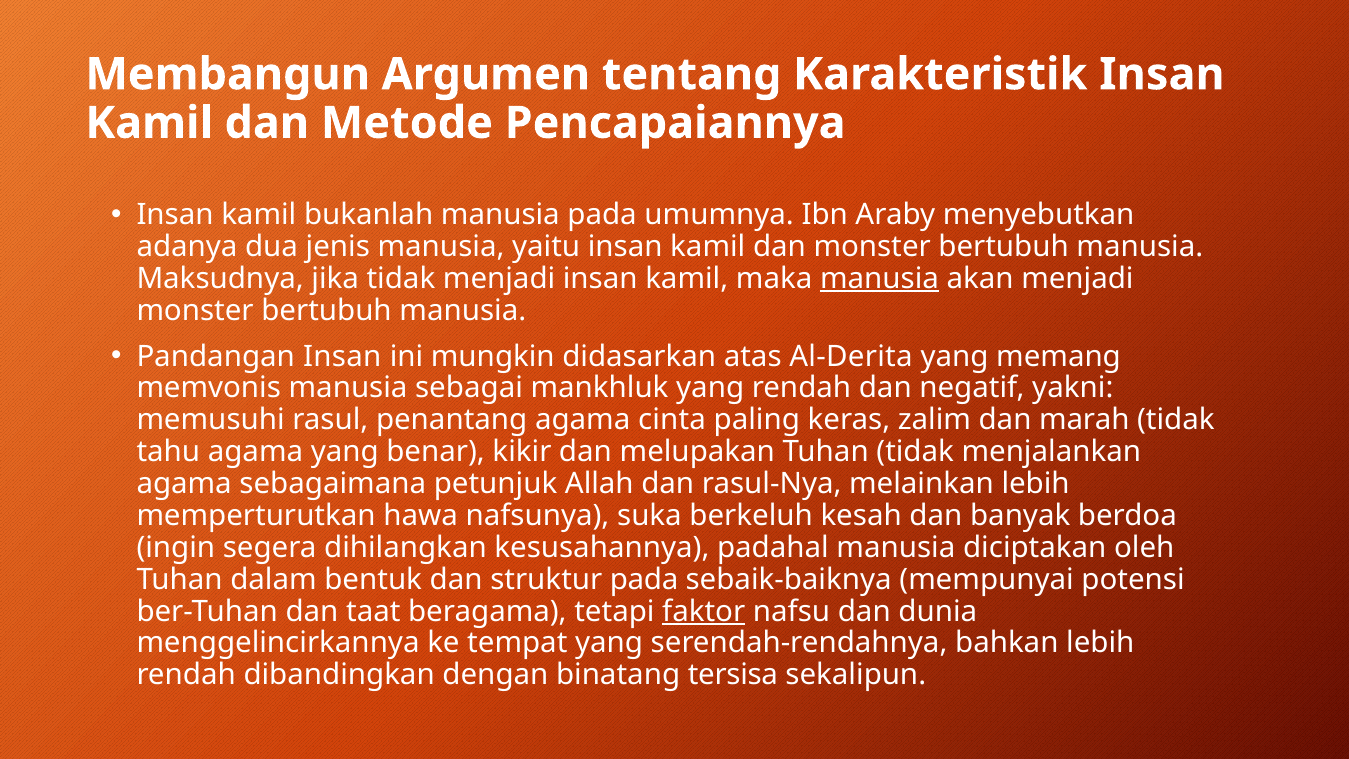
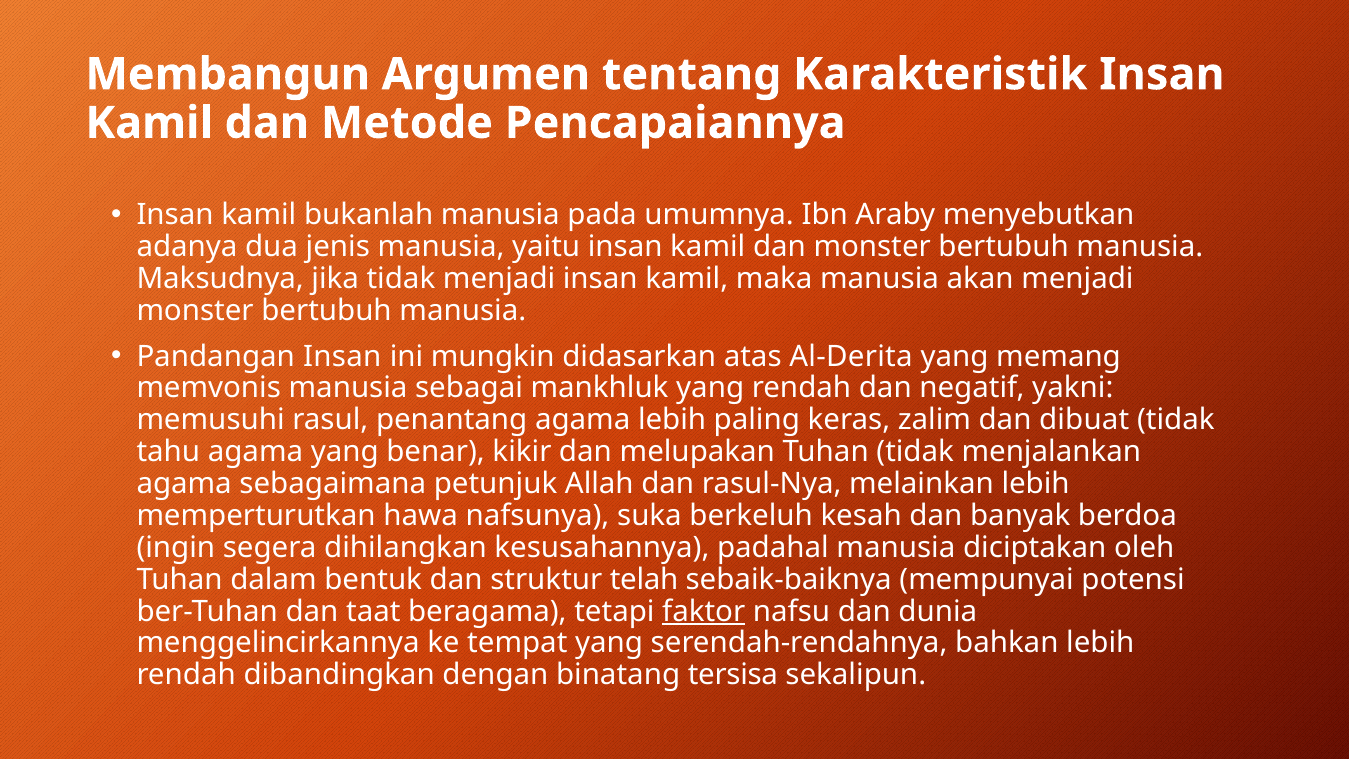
manusia at (879, 278) underline: present -> none
agama cinta: cinta -> lebih
marah: marah -> dibuat
struktur pada: pada -> telah
